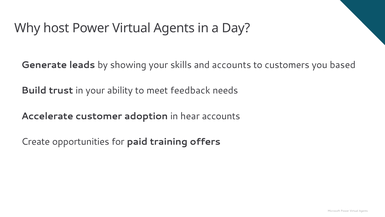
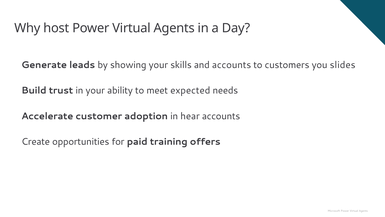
based: based -> slides
feedback: feedback -> expected
